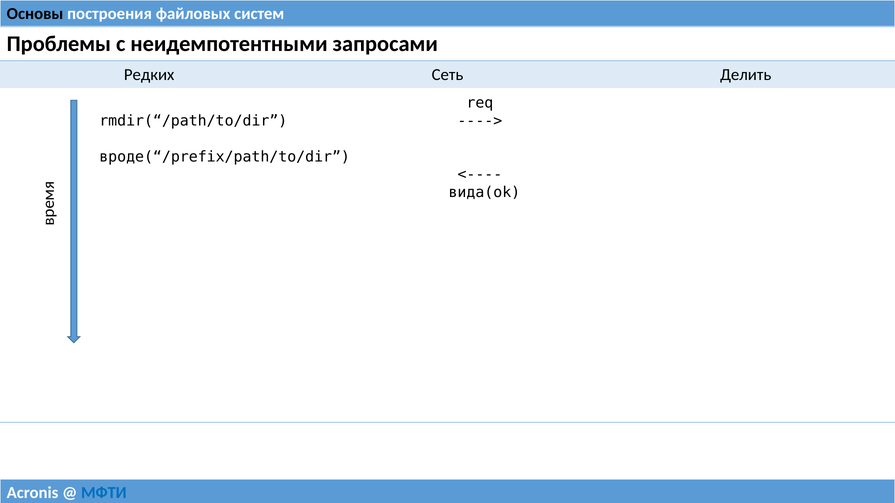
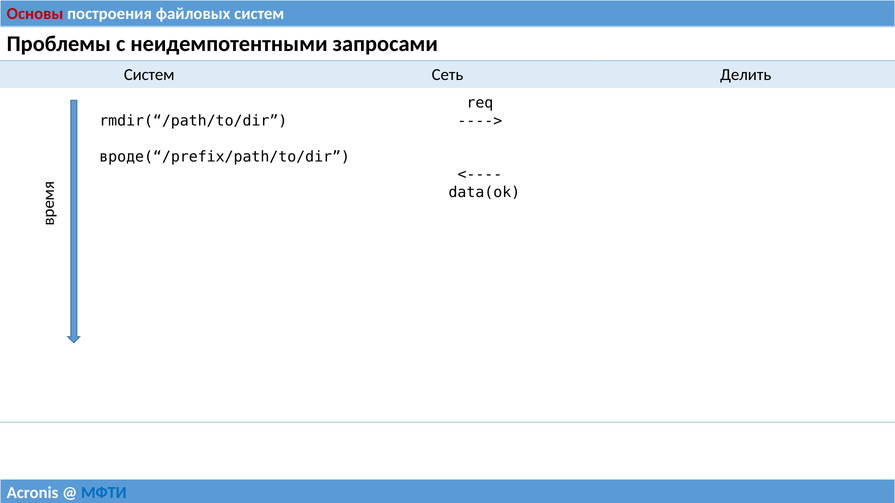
Основы colour: black -> red
Редких at (149, 75): Редких -> Систем
вида(ok: вида(ok -> data(ok
